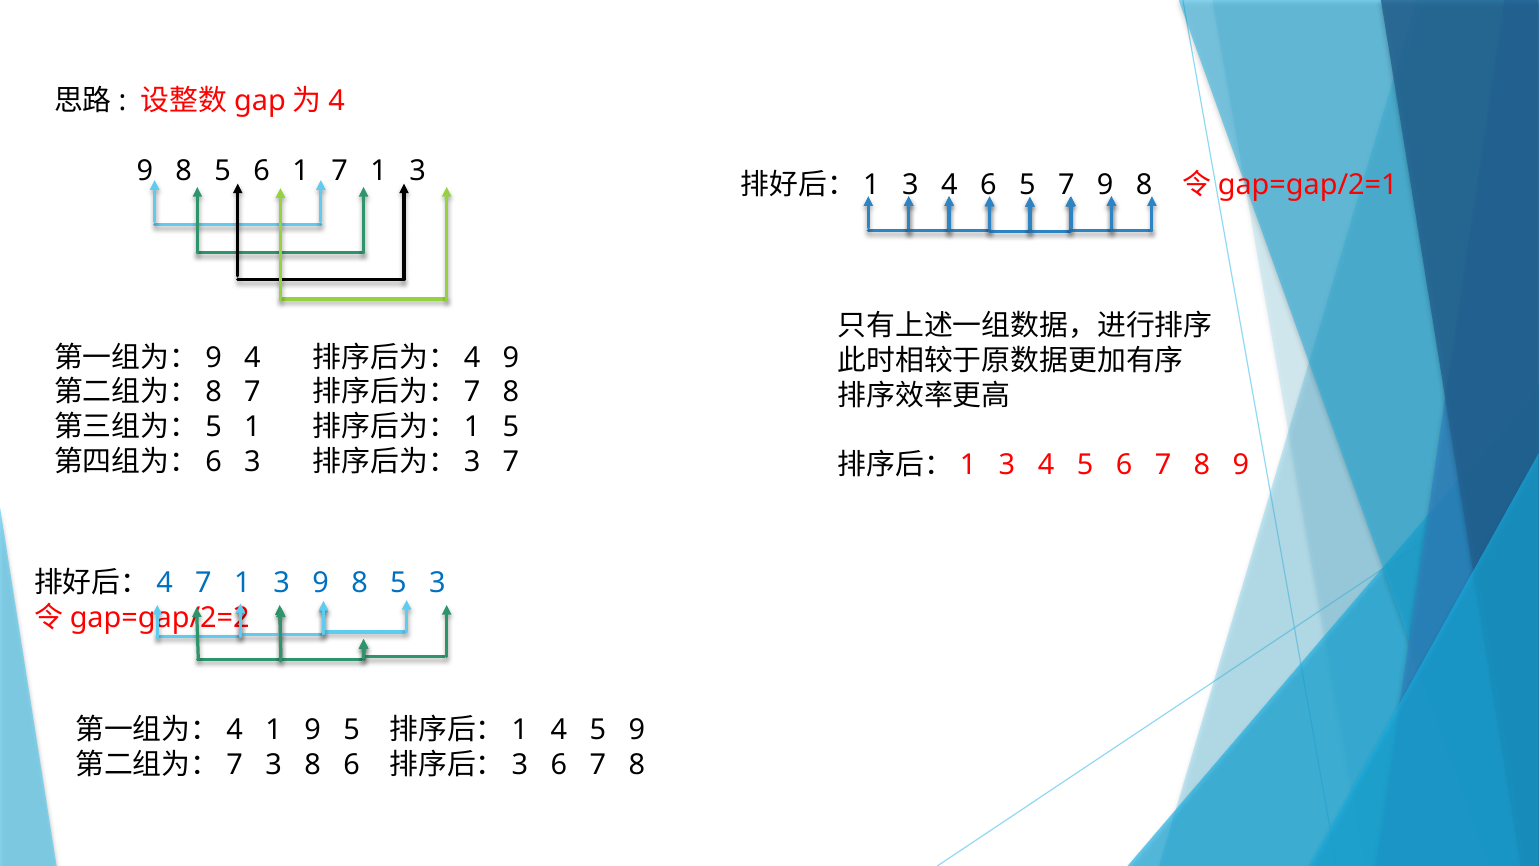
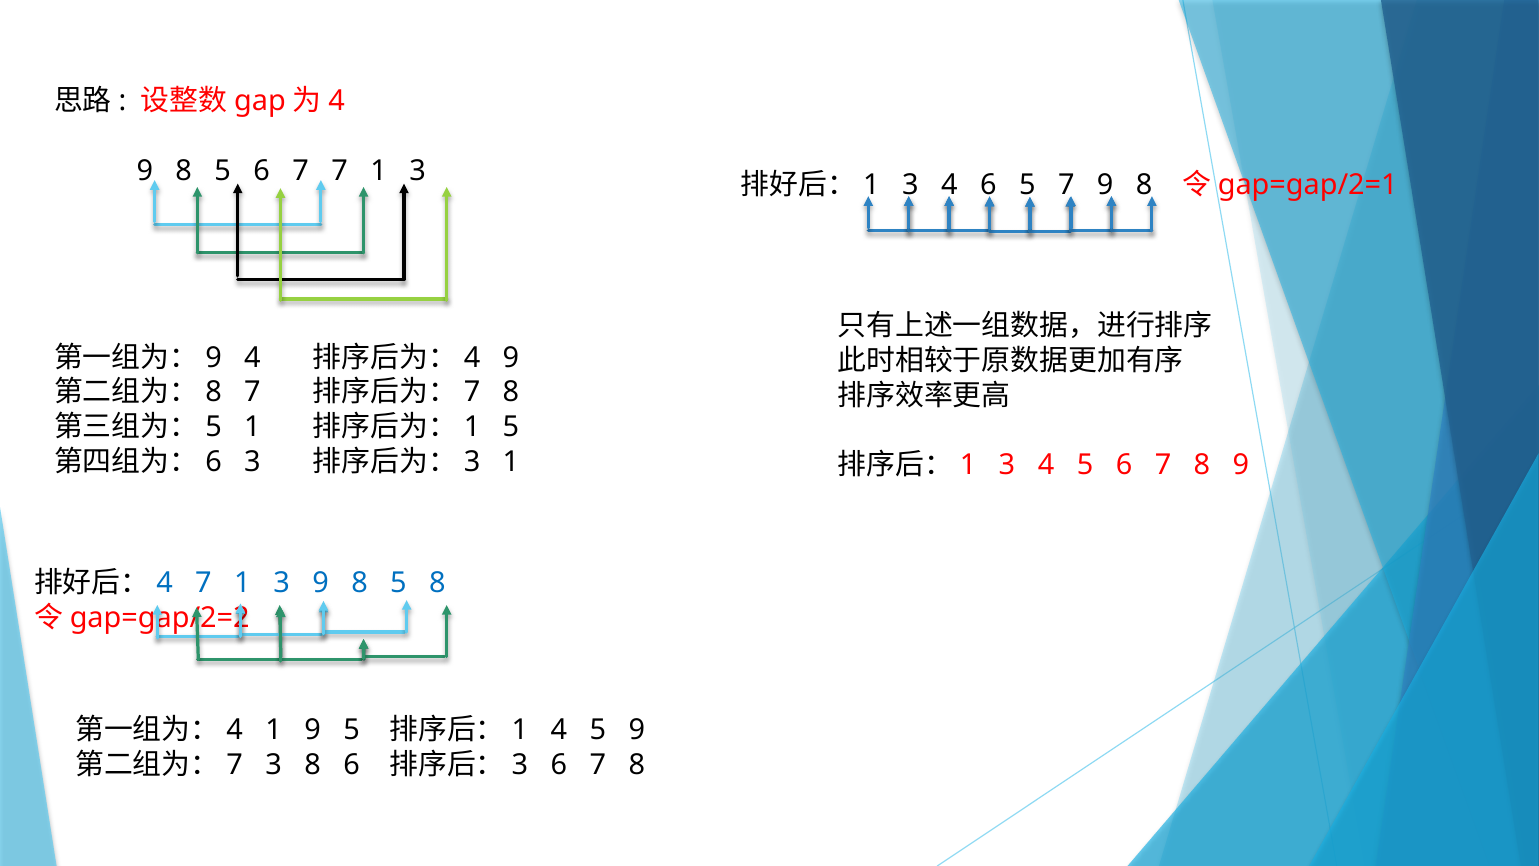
8 5 6 1: 1 -> 7
7 at (511, 462): 7 -> 1
3 at (437, 583): 3 -> 8
